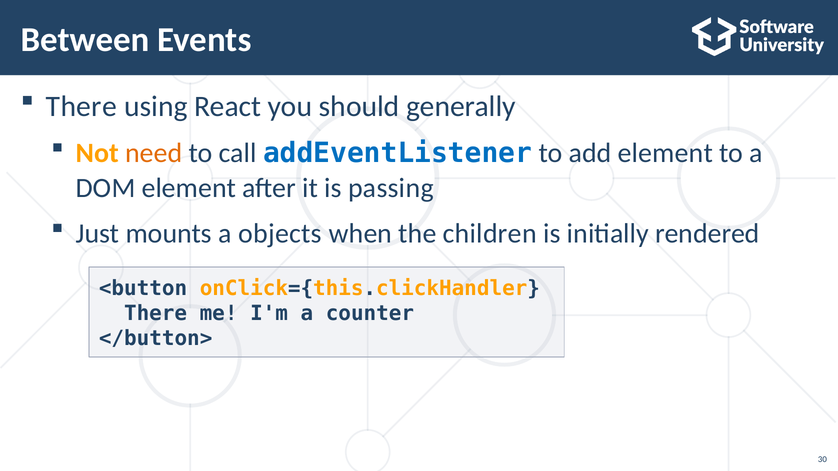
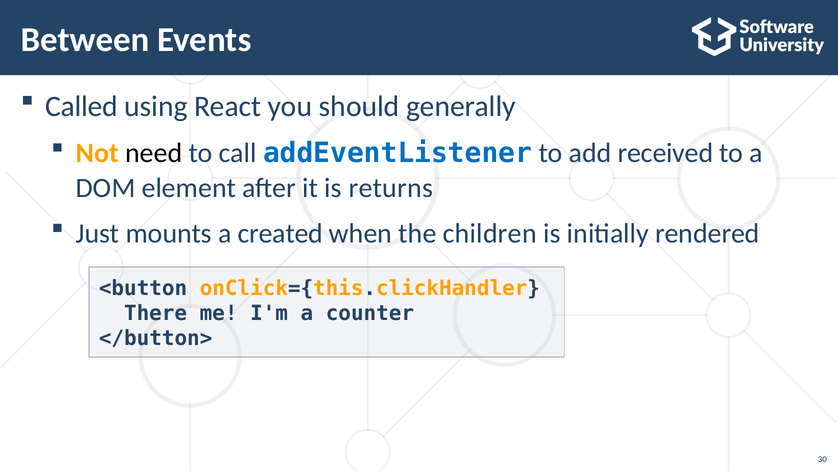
There at (81, 106): There -> Called
need colour: orange -> black
add element: element -> received
passing: passing -> returns
objects: objects -> created
